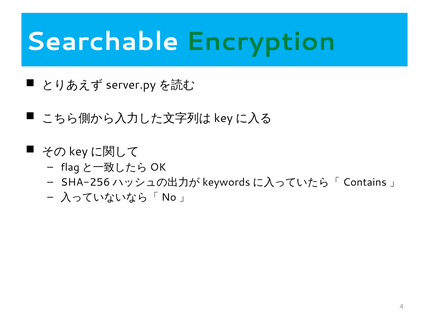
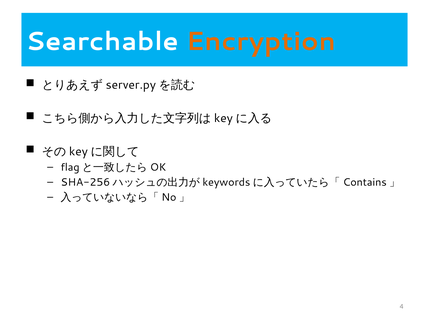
Encryption colour: green -> orange
